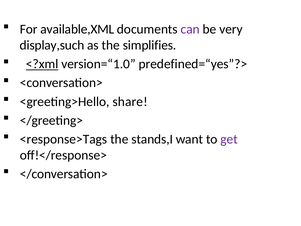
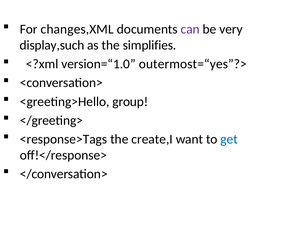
available,XML: available,XML -> changes,XML
<?xml underline: present -> none
predefined=“yes”?>: predefined=“yes”?> -> outermost=“yes”?>
share: share -> group
stands,I: stands,I -> create,I
get colour: purple -> blue
